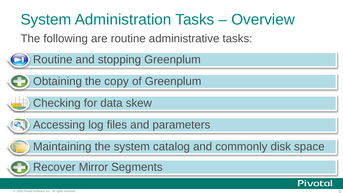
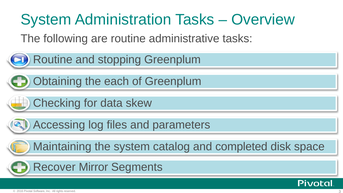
copy: copy -> each
commonly: commonly -> completed
